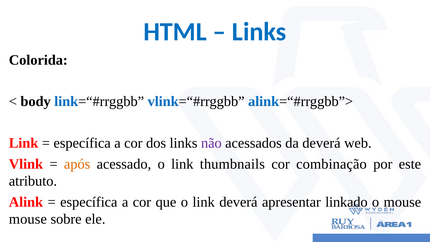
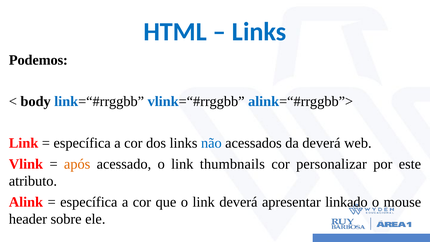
Colorida: Colorida -> Podemos
não colour: purple -> blue
combinação: combinação -> personalizar
mouse at (28, 219): mouse -> header
